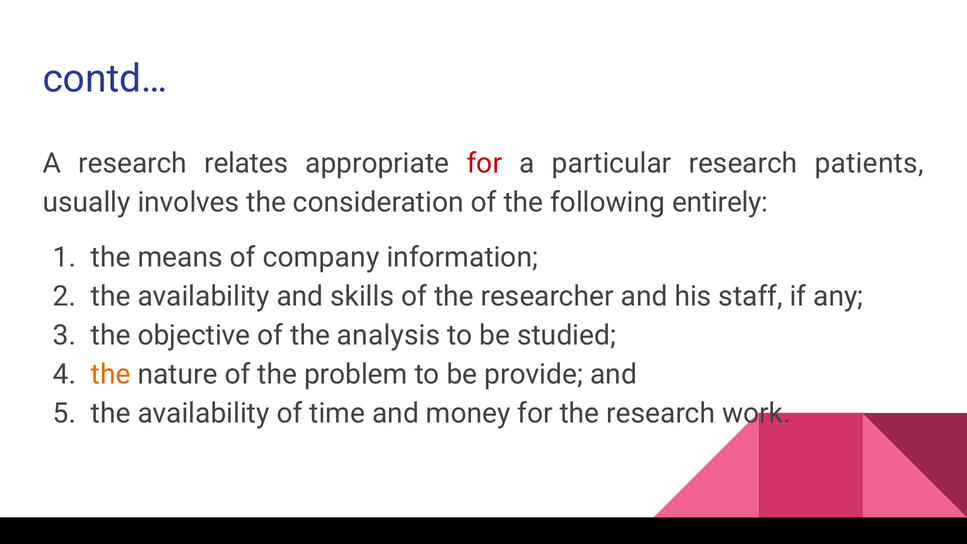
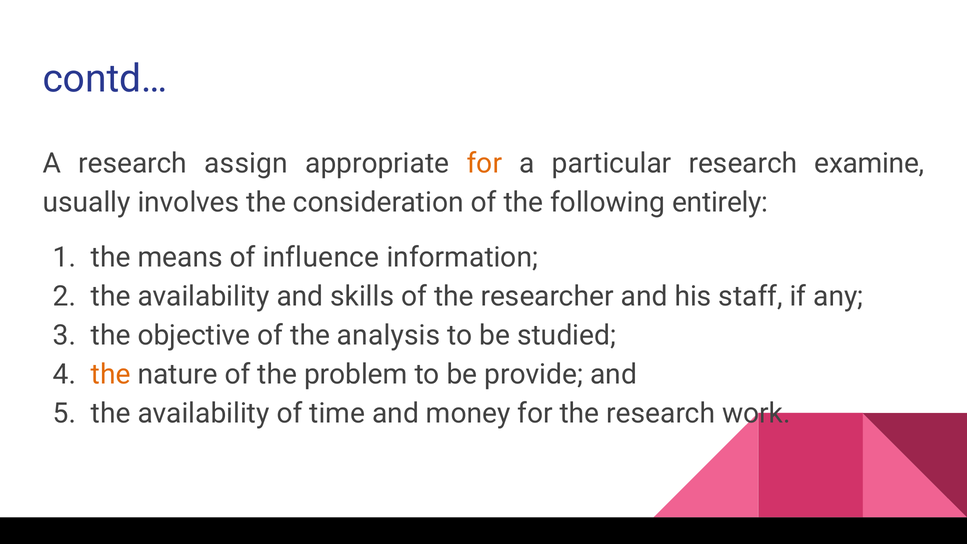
relates: relates -> assign
for at (484, 164) colour: red -> orange
patients: patients -> examine
company: company -> influence
